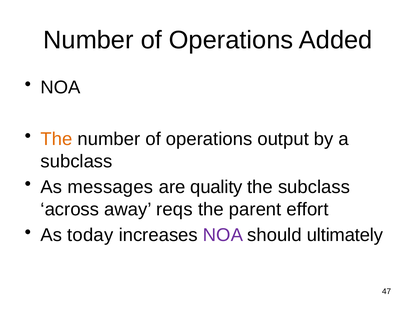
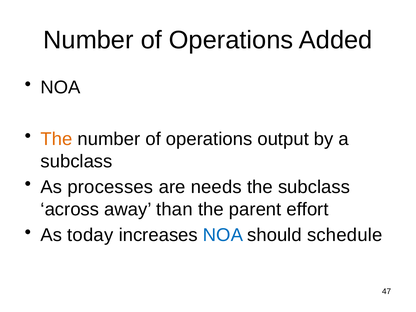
messages: messages -> processes
quality: quality -> needs
reqs: reqs -> than
NOA at (223, 235) colour: purple -> blue
ultimately: ultimately -> schedule
